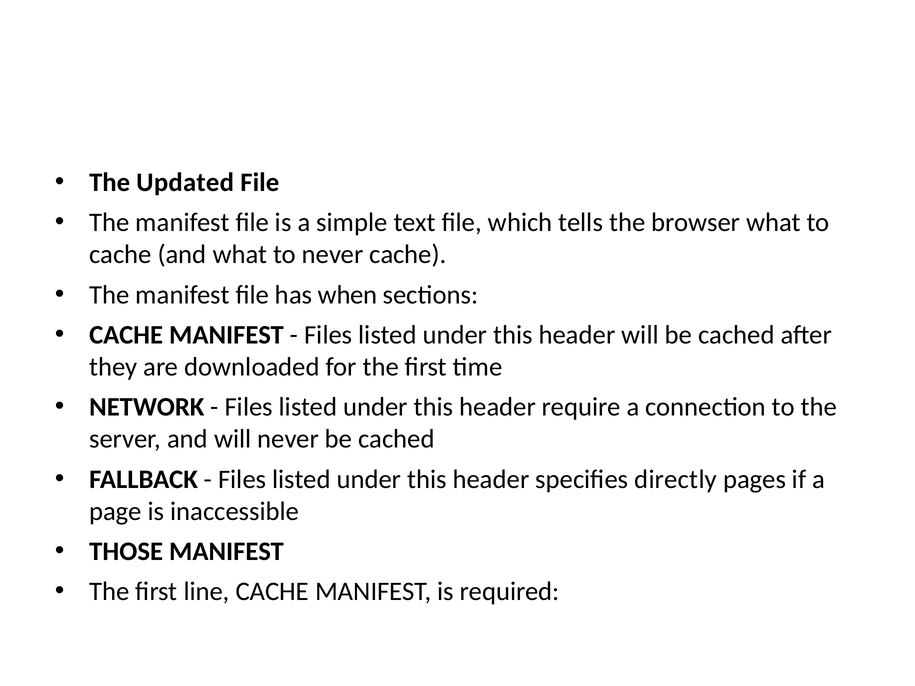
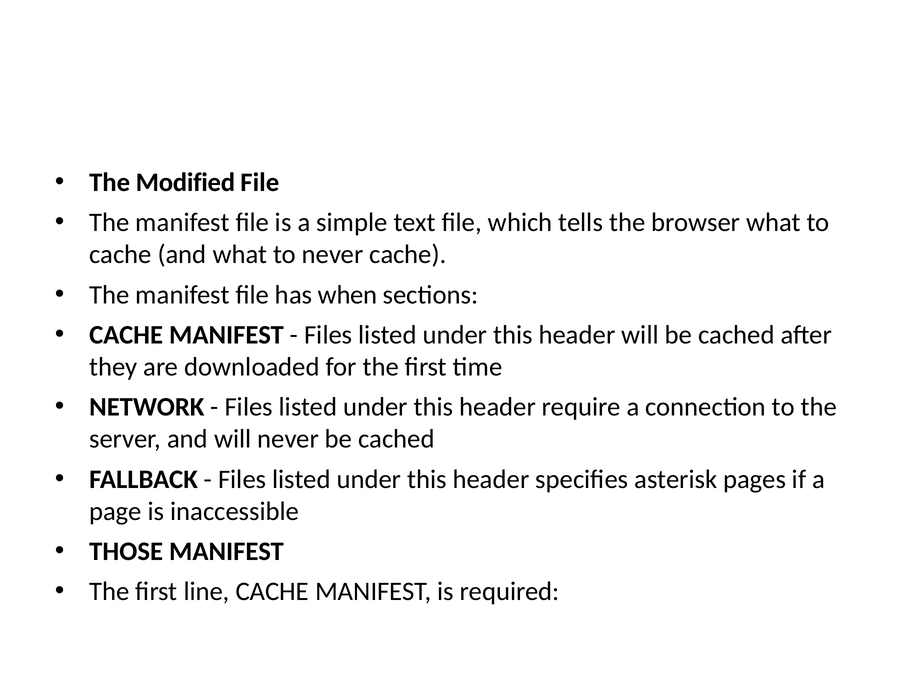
Updated: Updated -> Modified
directly: directly -> asterisk
